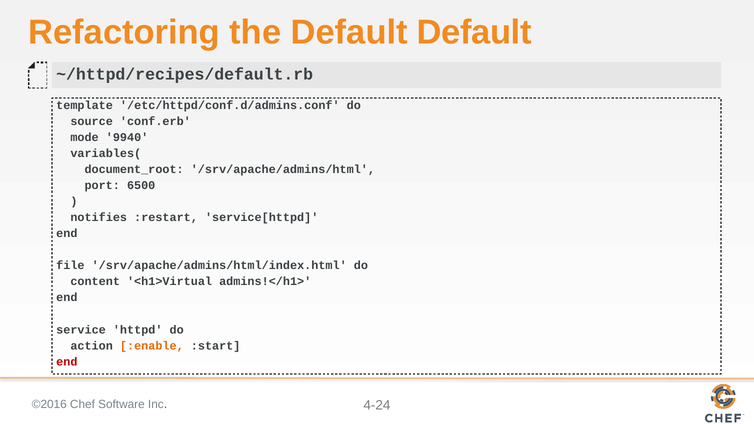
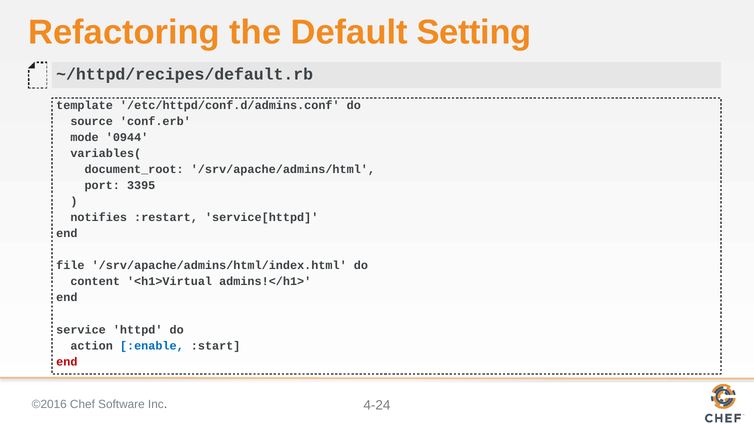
Default Default: Default -> Setting
9940: 9940 -> 0944
6500: 6500 -> 3395
:enable colour: orange -> blue
